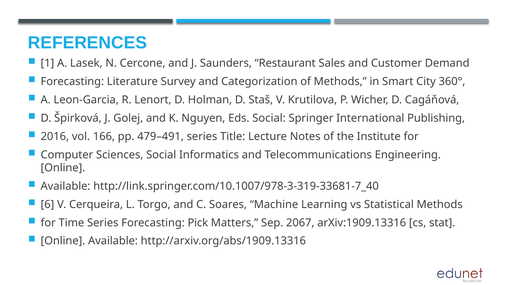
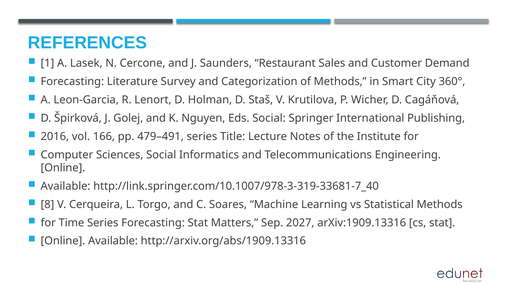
6: 6 -> 8
Forecasting Pick: Pick -> Stat
2067: 2067 -> 2027
